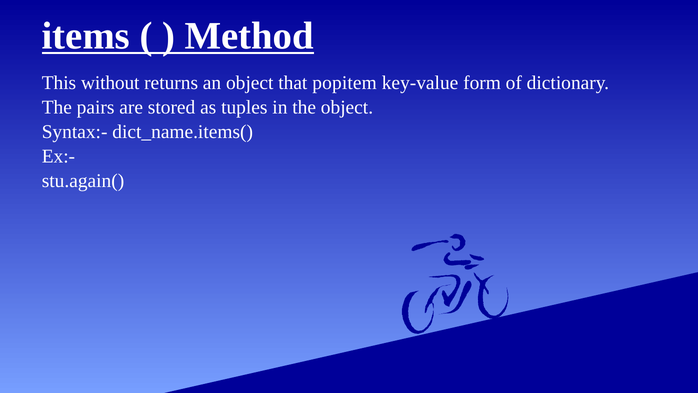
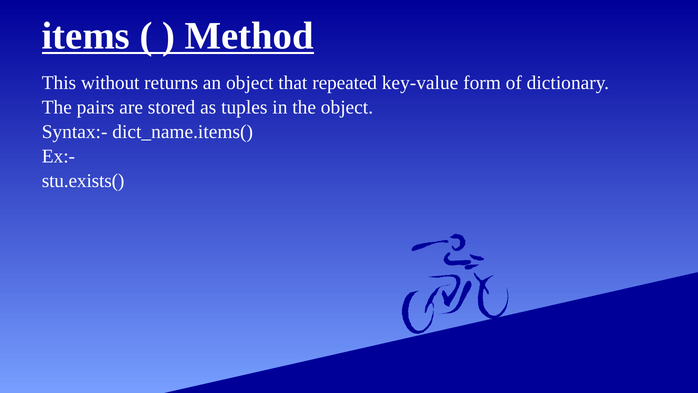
popitem: popitem -> repeated
stu.again(: stu.again( -> stu.exists(
